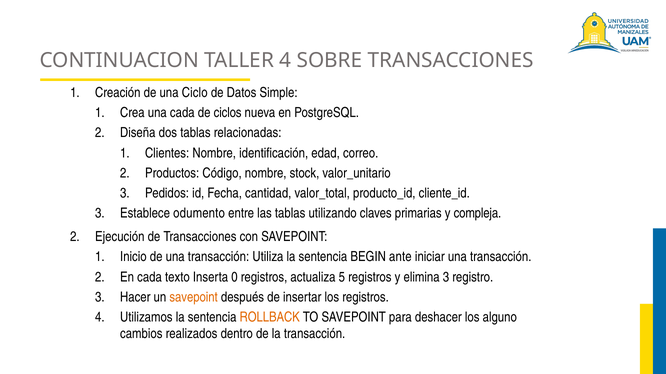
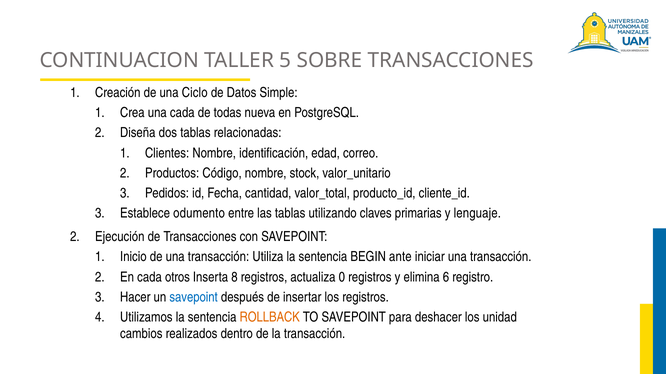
TALLER 4: 4 -> 5
ciclos: ciclos -> todas
compleja: compleja -> lenguaje
texto: texto -> otros
0: 0 -> 8
5: 5 -> 0
elimina 3: 3 -> 6
savepoint at (194, 298) colour: orange -> blue
alguno: alguno -> unidad
